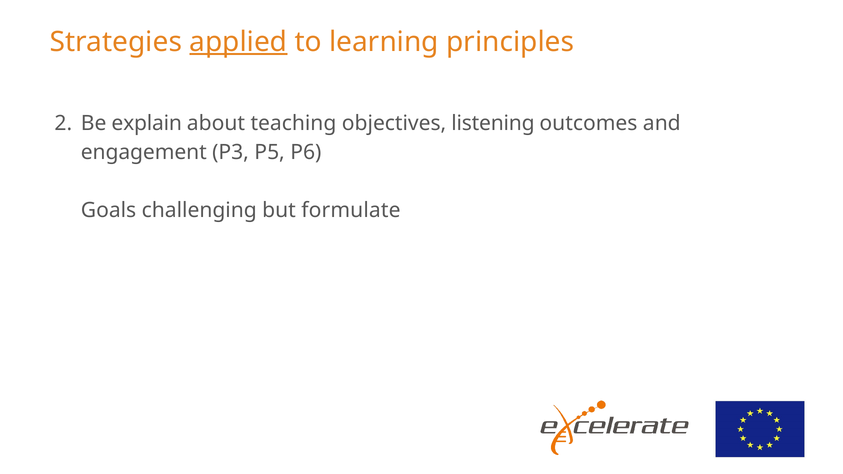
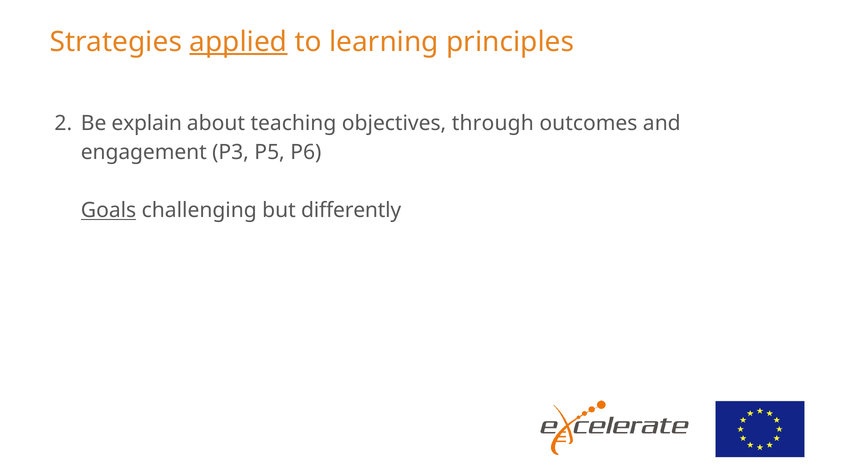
listening: listening -> through
Goals underline: none -> present
formulate: formulate -> differently
